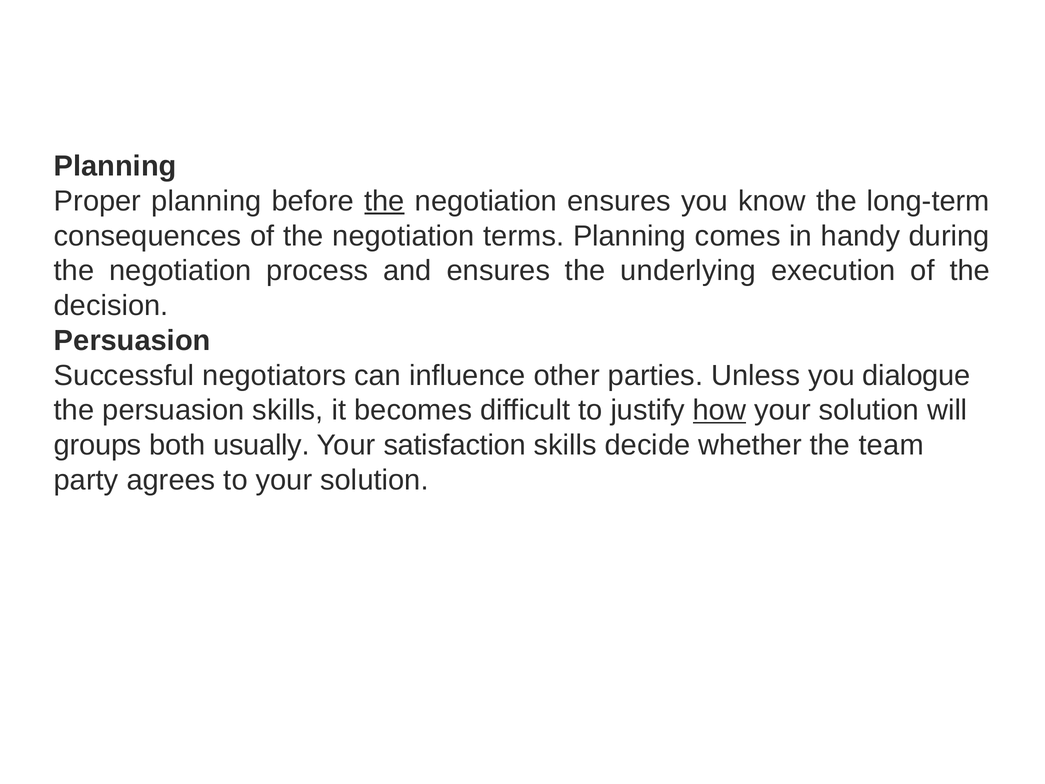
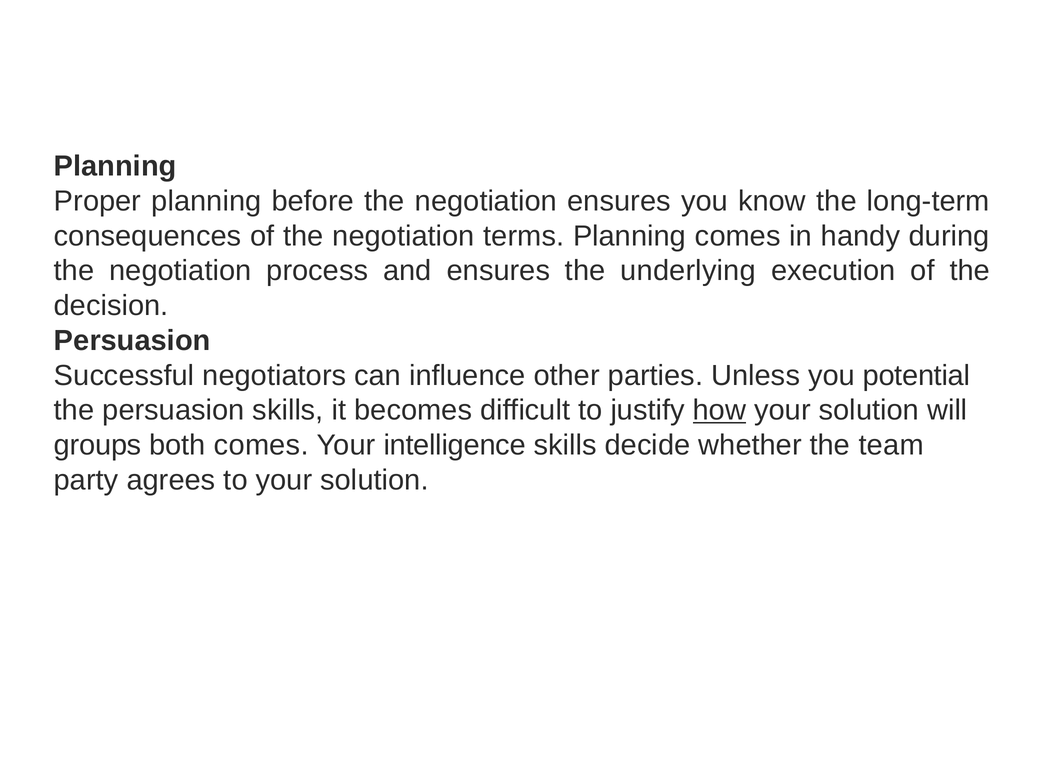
the at (384, 201) underline: present -> none
dialogue: dialogue -> potential
both usually: usually -> comes
satisfaction: satisfaction -> intelligence
